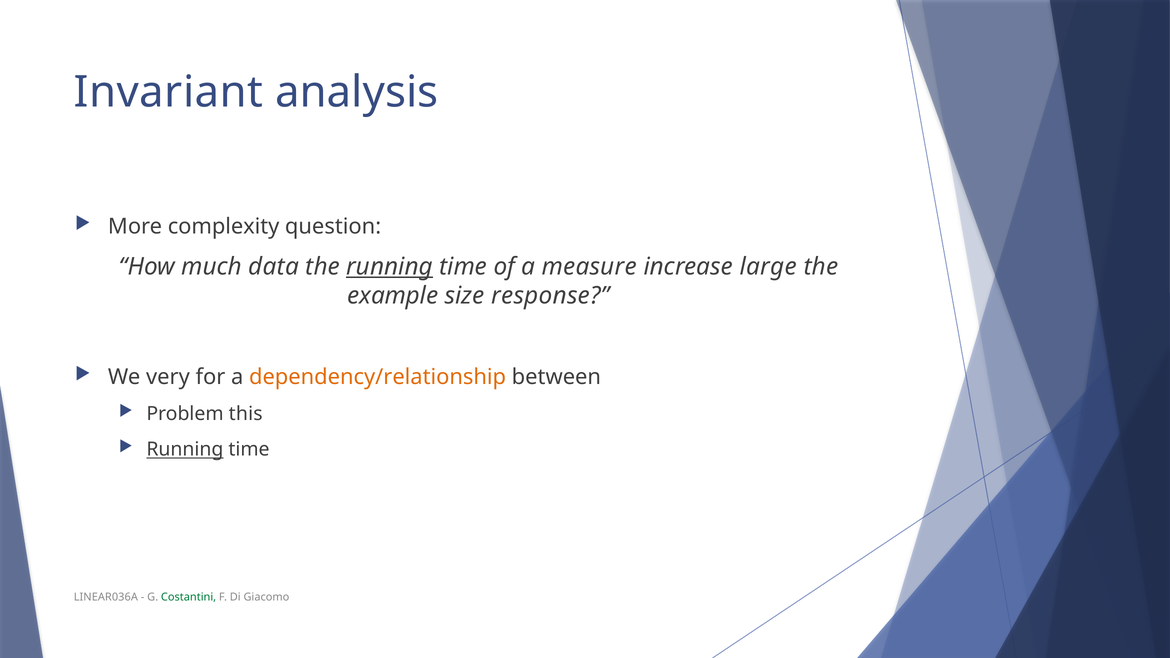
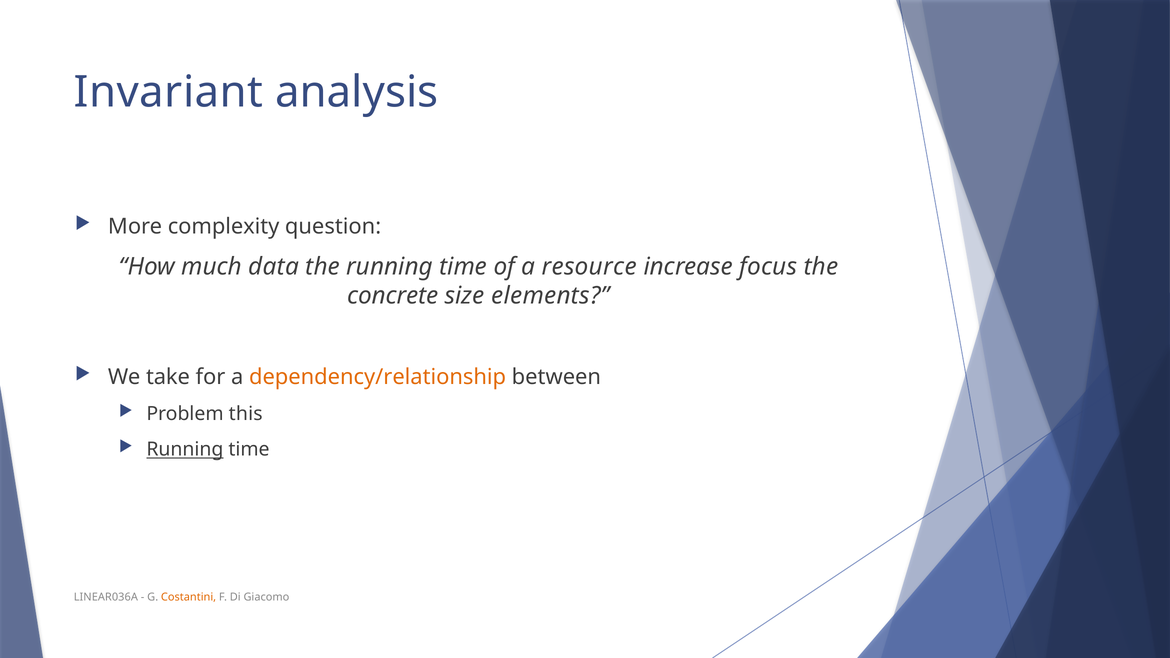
running at (389, 267) underline: present -> none
measure: measure -> resource
large: large -> focus
example: example -> concrete
response: response -> elements
very: very -> take
Costantini colour: green -> orange
